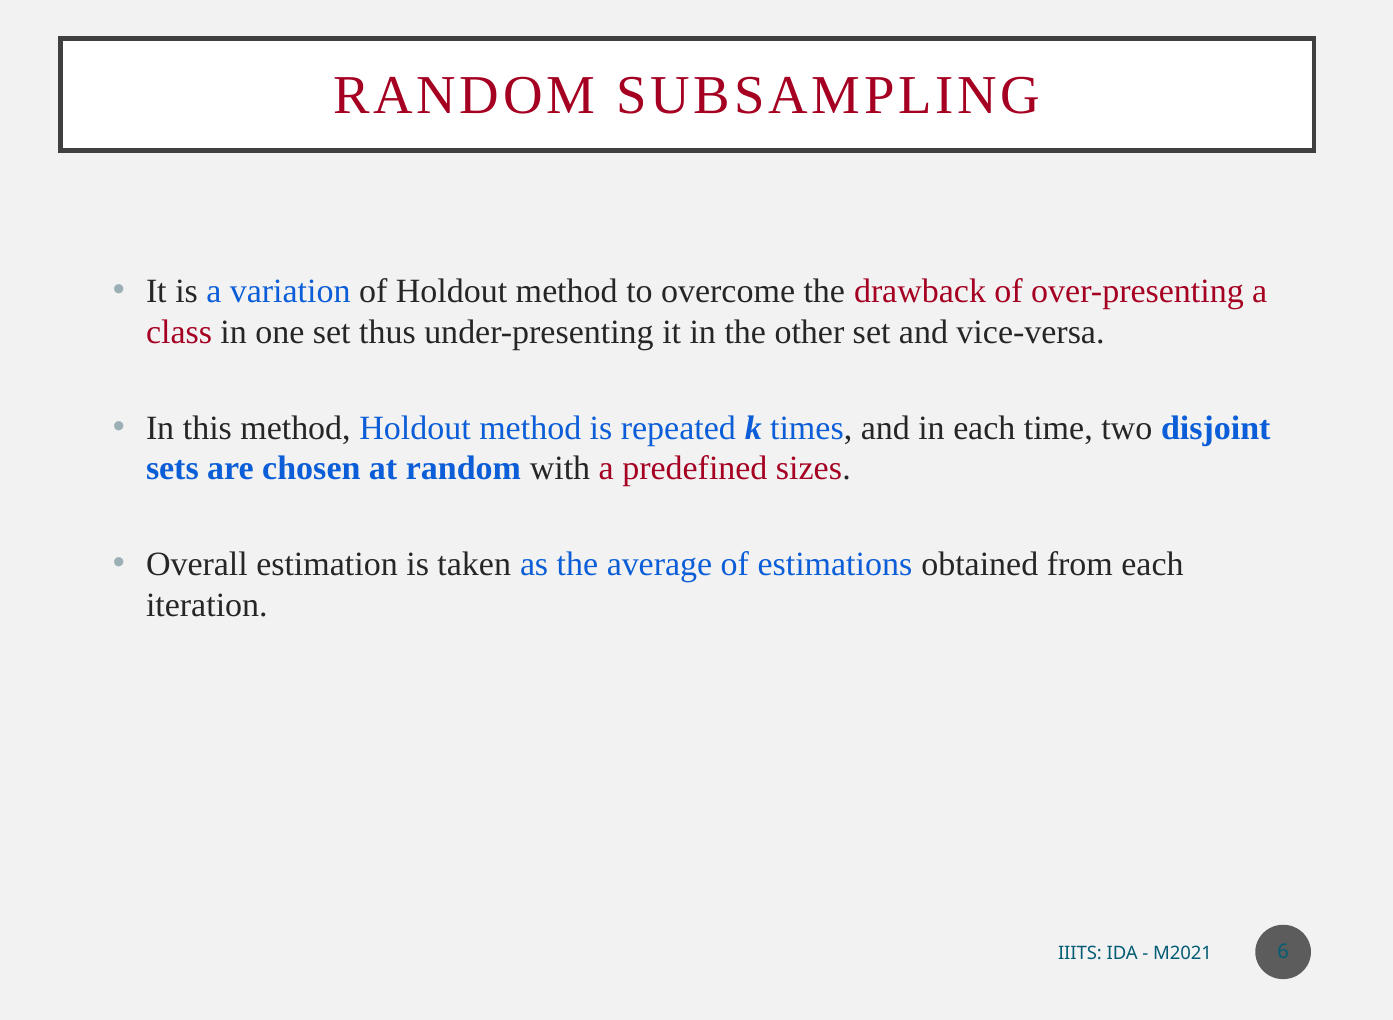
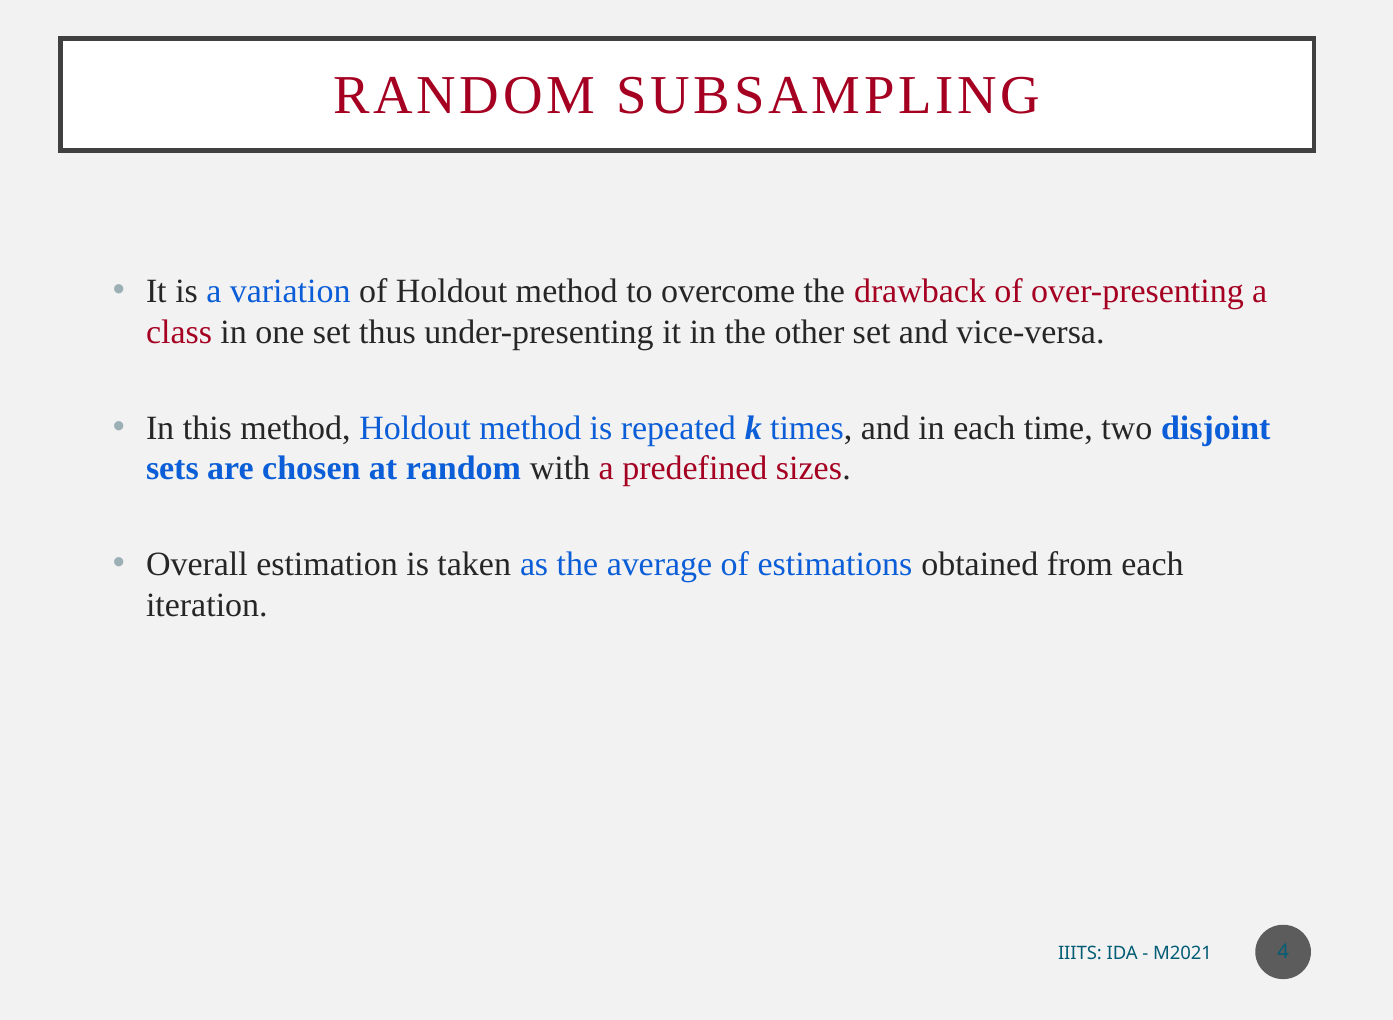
6: 6 -> 4
